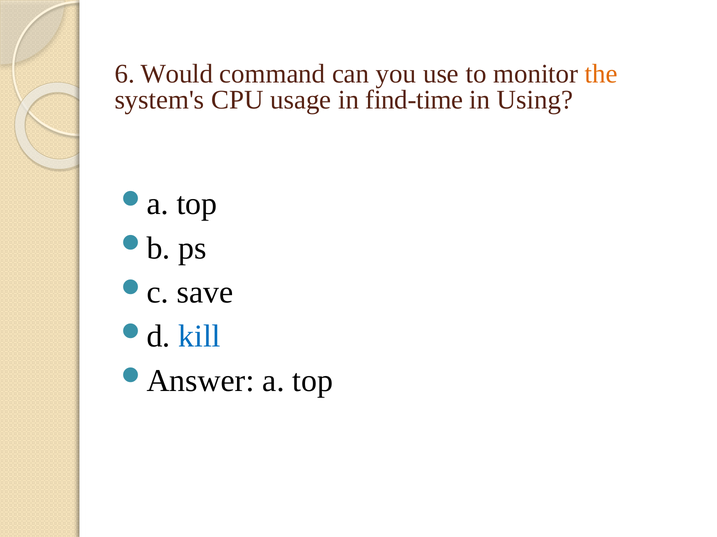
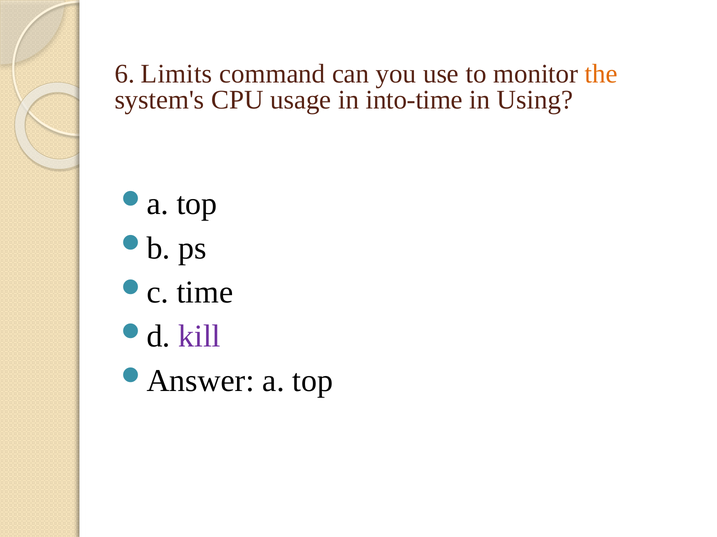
Would: Would -> Limits
find-time: find-time -> into-time
save: save -> time
kill colour: blue -> purple
